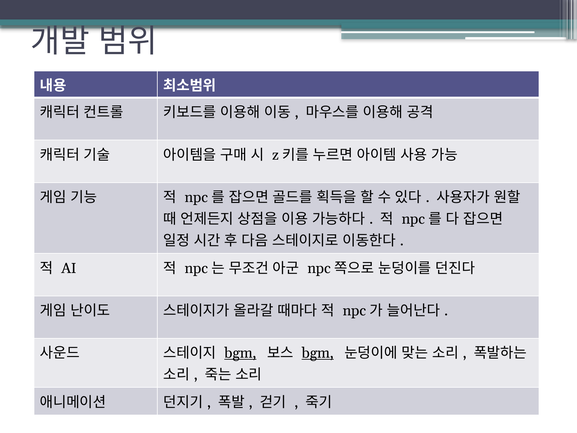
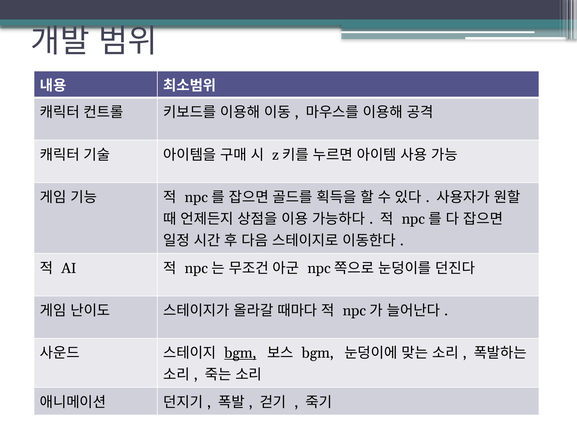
bgm at (318, 353) underline: present -> none
